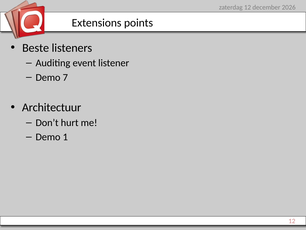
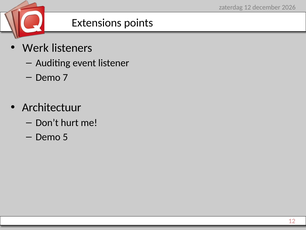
Beste: Beste -> Werk
1: 1 -> 5
